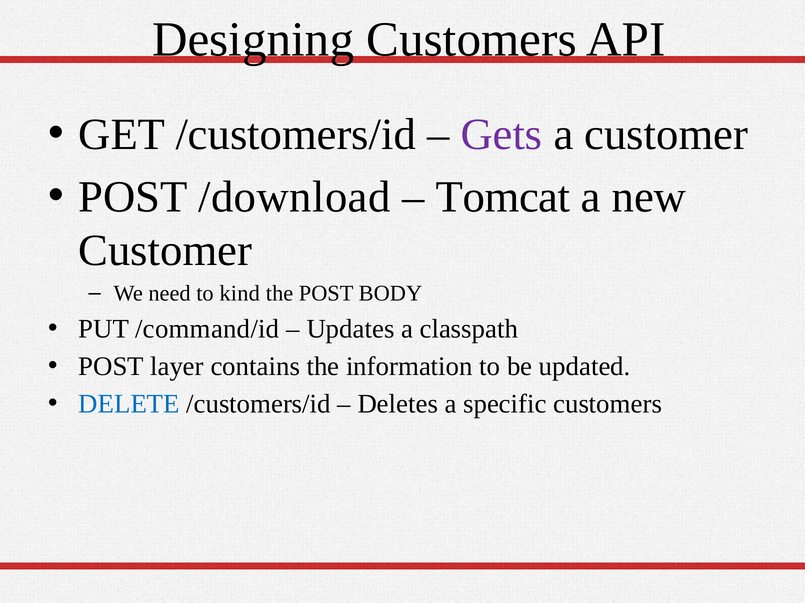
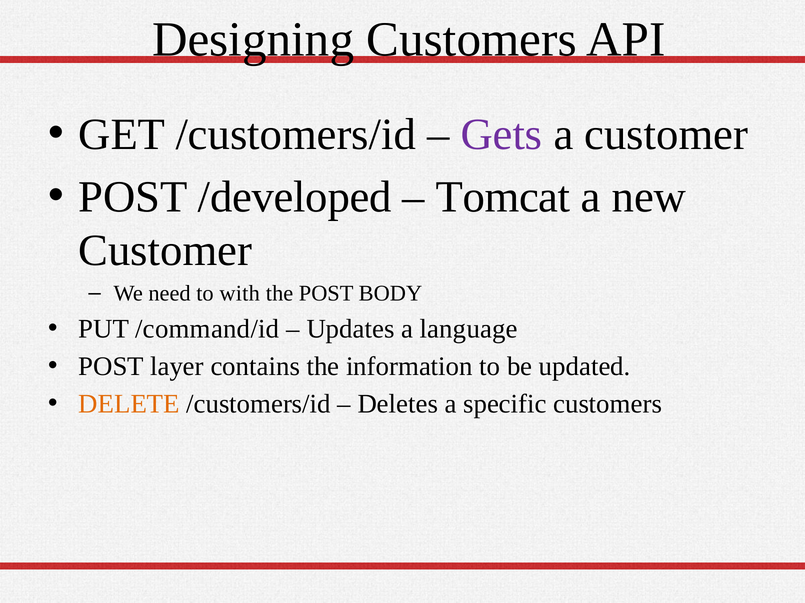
/download: /download -> /developed
kind: kind -> with
classpath: classpath -> language
DELETE colour: blue -> orange
